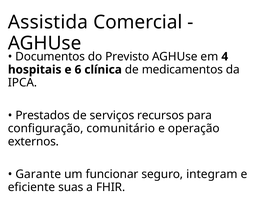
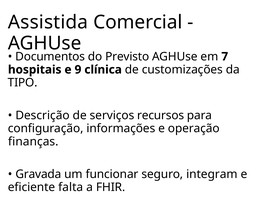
4: 4 -> 7
6: 6 -> 9
medicamentos: medicamentos -> customizações
IPCA: IPCA -> TIPO
Prestados: Prestados -> Descrição
comunitário: comunitário -> informações
externos: externos -> finanças
Garante: Garante -> Gravada
suas: suas -> falta
